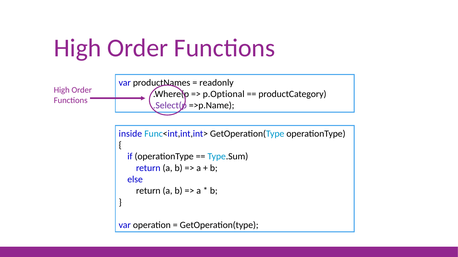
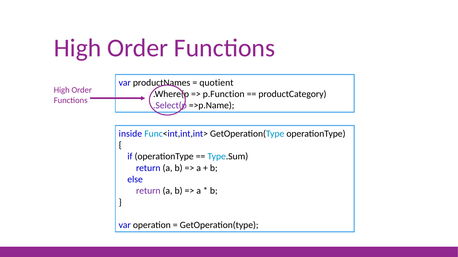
readonly: readonly -> quotient
p.Optional: p.Optional -> p.Function
return at (148, 191) colour: black -> purple
